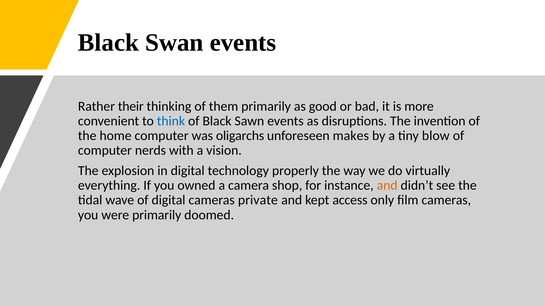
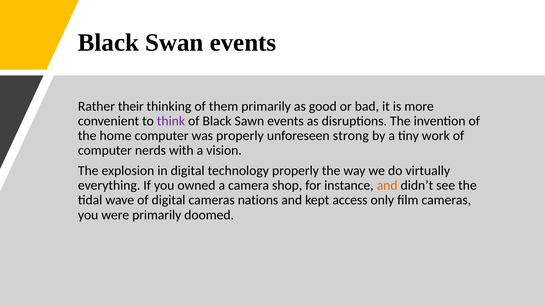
think colour: blue -> purple
was oligarchs: oligarchs -> properly
makes: makes -> strong
blow: blow -> work
private: private -> nations
